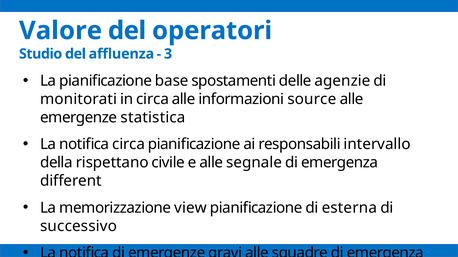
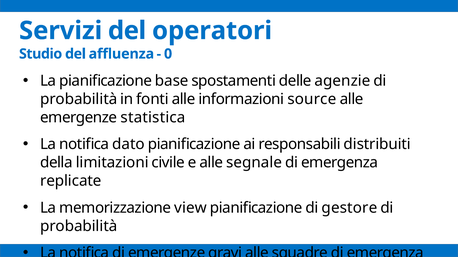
Valore: Valore -> Servizi
3: 3 -> 0
monitorati at (79, 99): monitorati -> probabilità
in circa: circa -> fonti
notifica circa: circa -> dato
intervallo: intervallo -> distribuiti
rispettano: rispettano -> limitazioni
different: different -> replicate
esterna: esterna -> gestore
successivo at (79, 227): successivo -> probabilità
